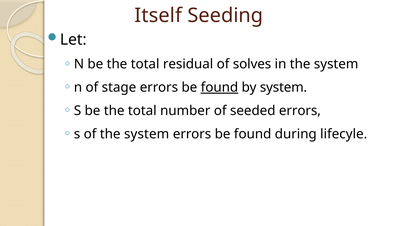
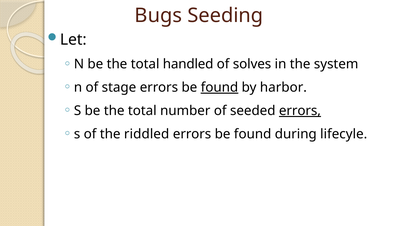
Itself: Itself -> Bugs
residual: residual -> handled
by system: system -> harbor
errors at (300, 110) underline: none -> present
of the system: system -> riddled
